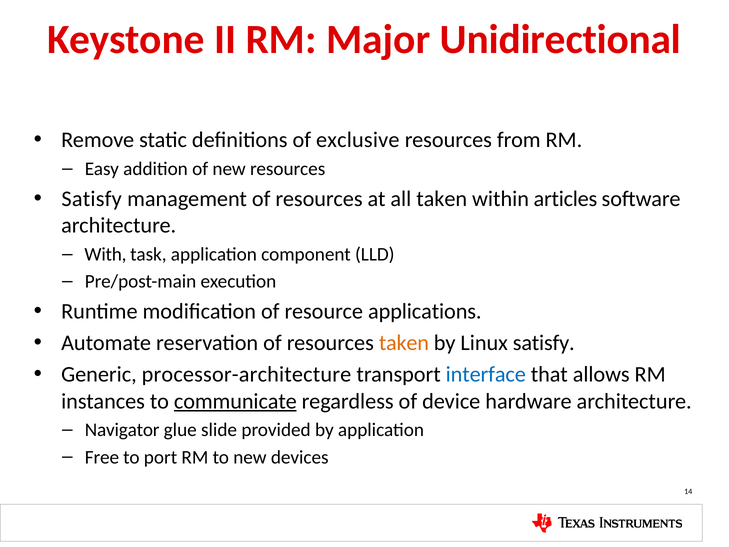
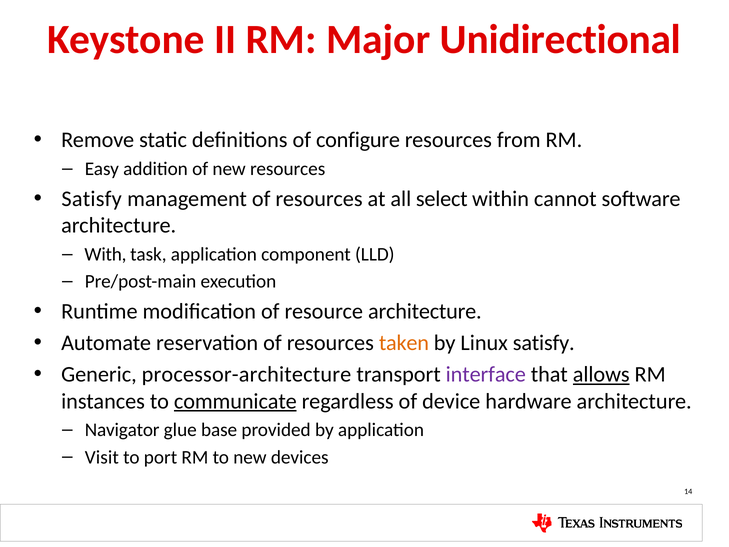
exclusive: exclusive -> configure
all taken: taken -> select
articles: articles -> cannot
resource applications: applications -> architecture
interface colour: blue -> purple
allows underline: none -> present
slide: slide -> base
Free: Free -> Visit
